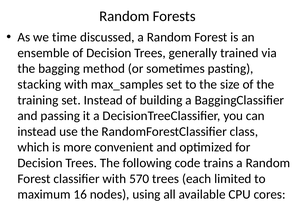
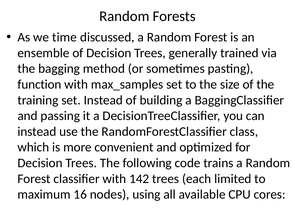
stacking: stacking -> function
570: 570 -> 142
